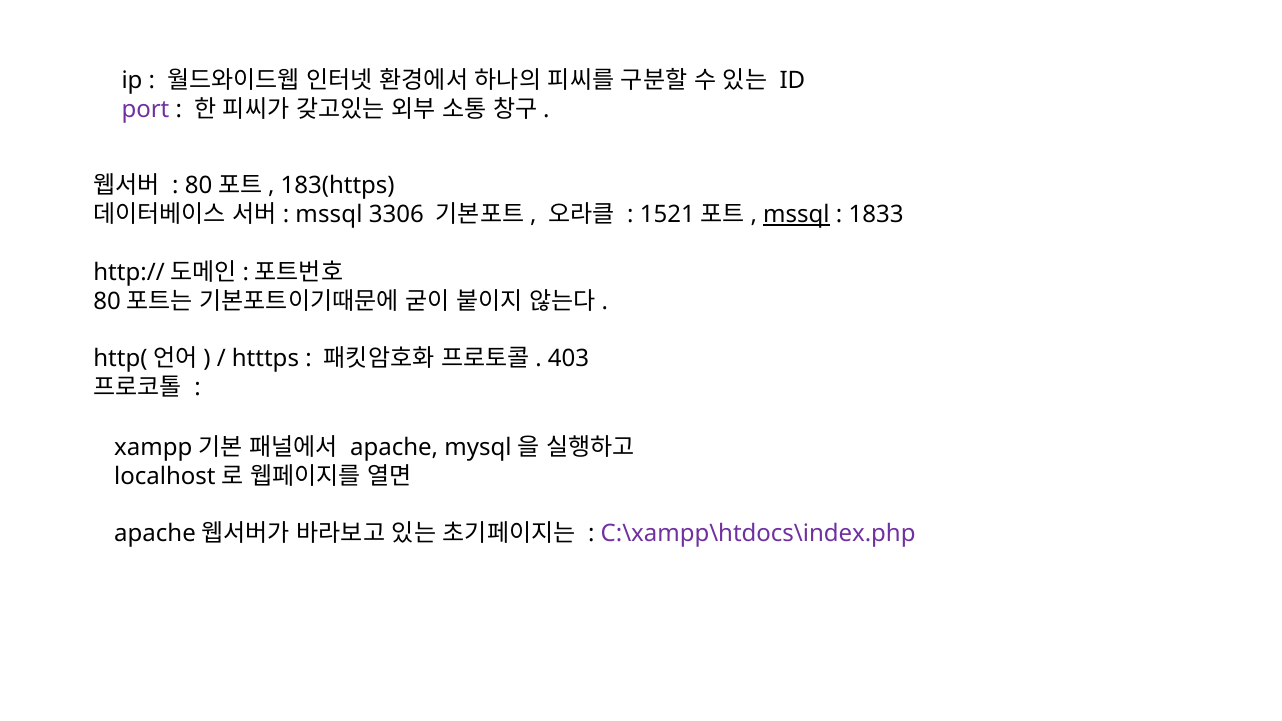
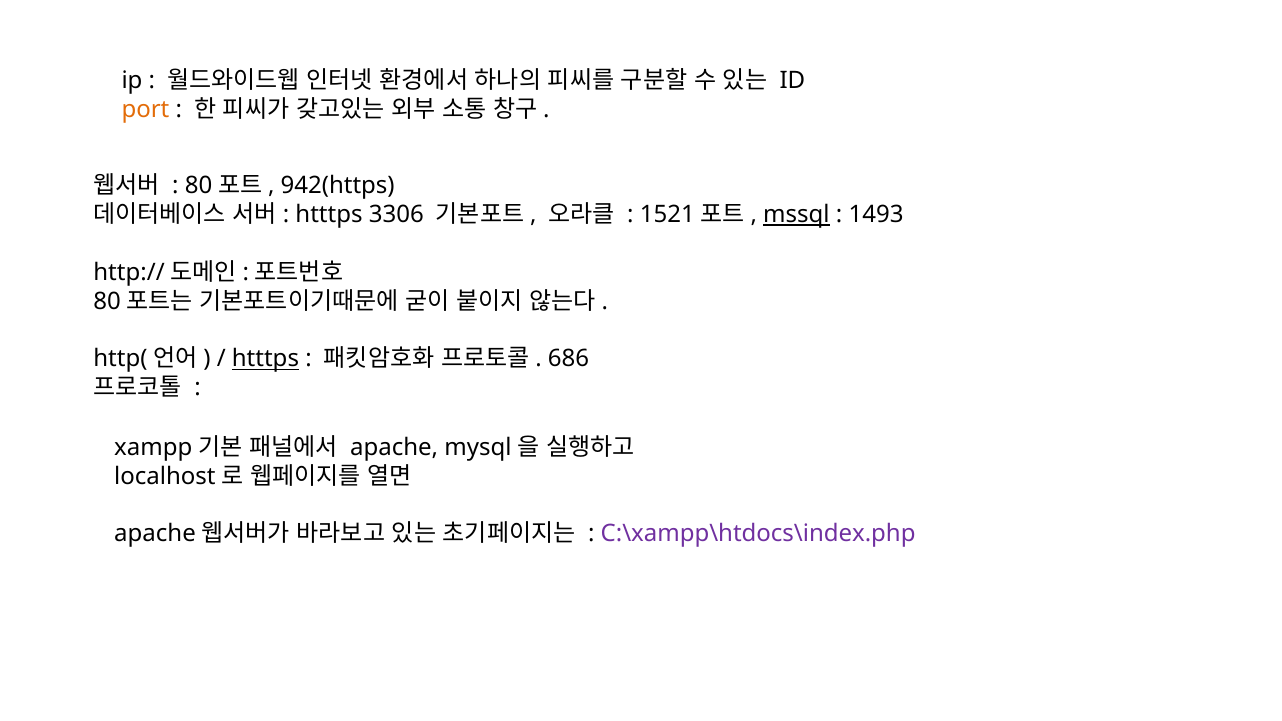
port colour: purple -> orange
183(https: 183(https -> 942(https
mssql at (329, 215): mssql -> htttps
1833: 1833 -> 1493
htttps at (265, 359) underline: none -> present
403: 403 -> 686
